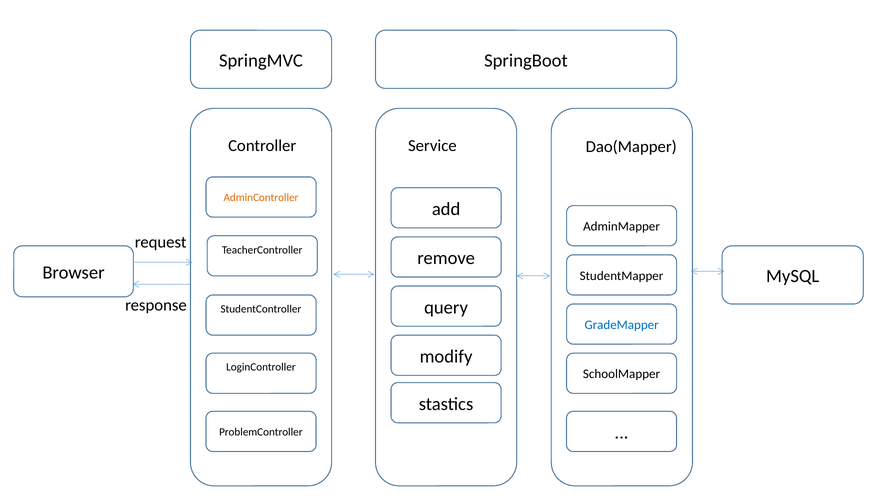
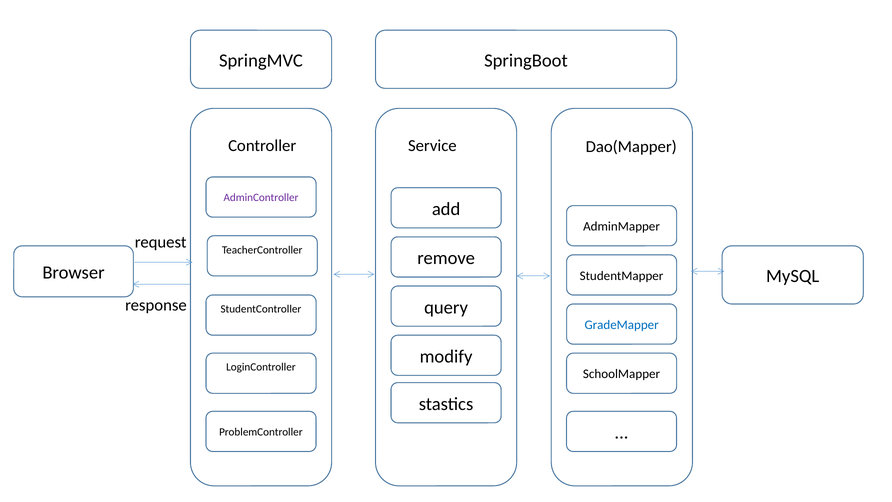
AdminController colour: orange -> purple
